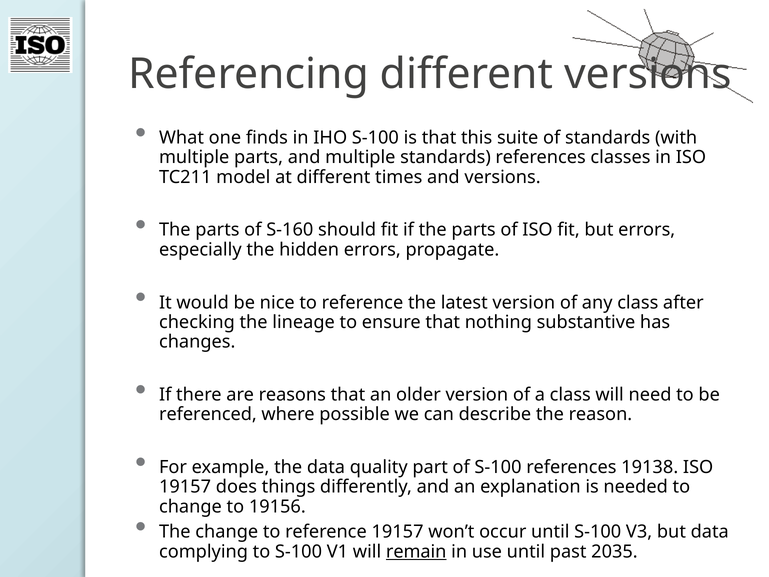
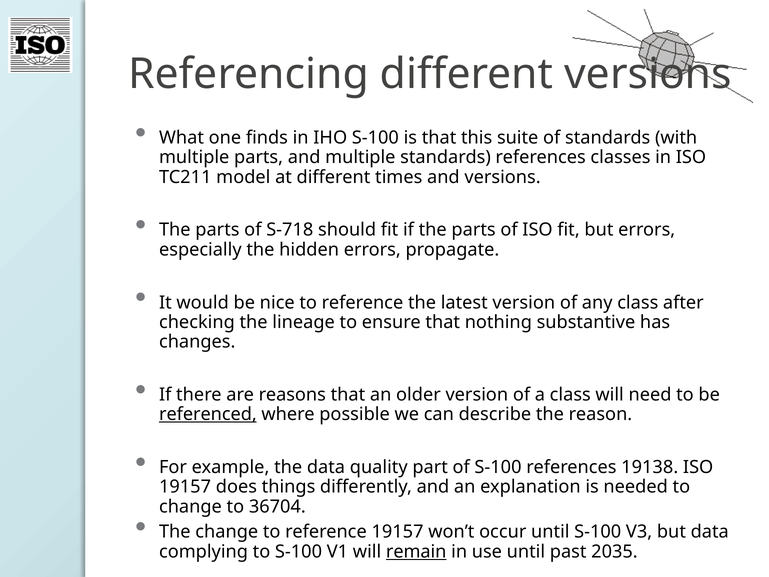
S-160: S-160 -> S-718
referenced underline: none -> present
19156: 19156 -> 36704
